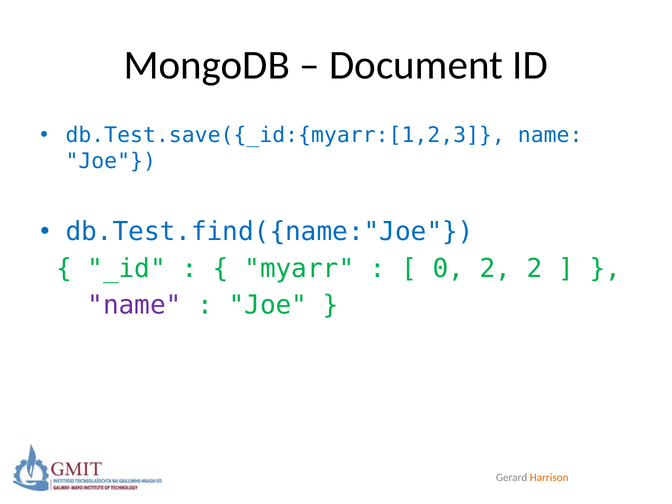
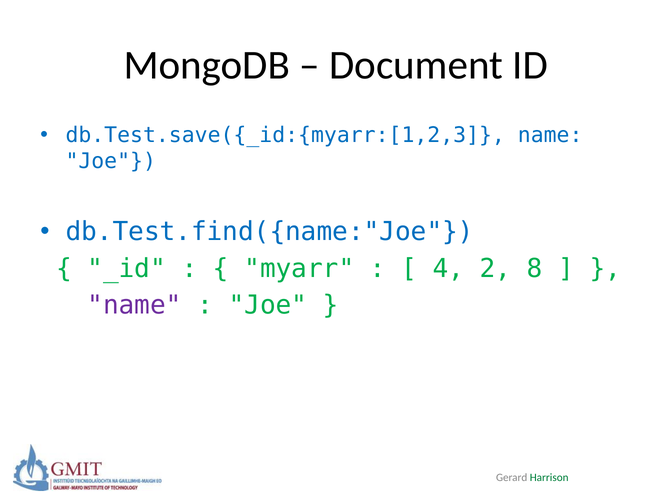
0: 0 -> 4
2 2: 2 -> 8
Harrison colour: orange -> green
